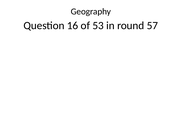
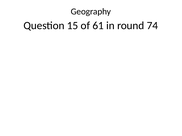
16: 16 -> 15
53: 53 -> 61
57: 57 -> 74
